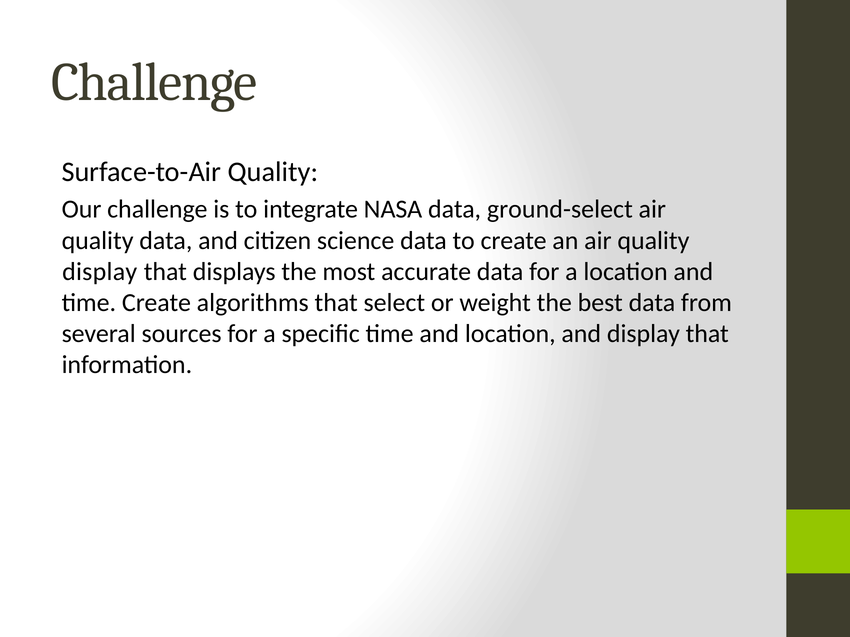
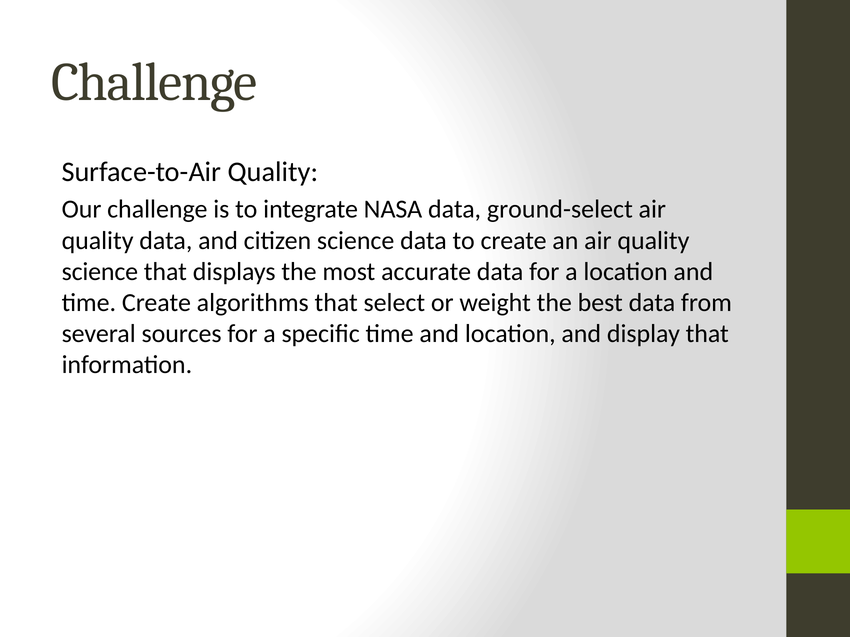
display at (100, 272): display -> science
